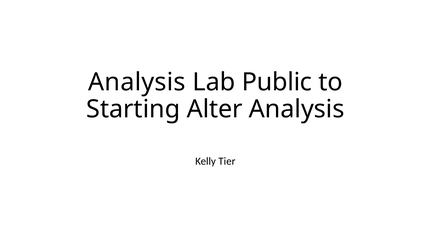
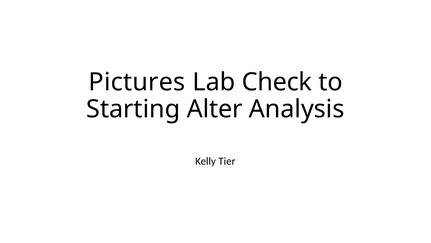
Analysis at (137, 82): Analysis -> Pictures
Public: Public -> Check
